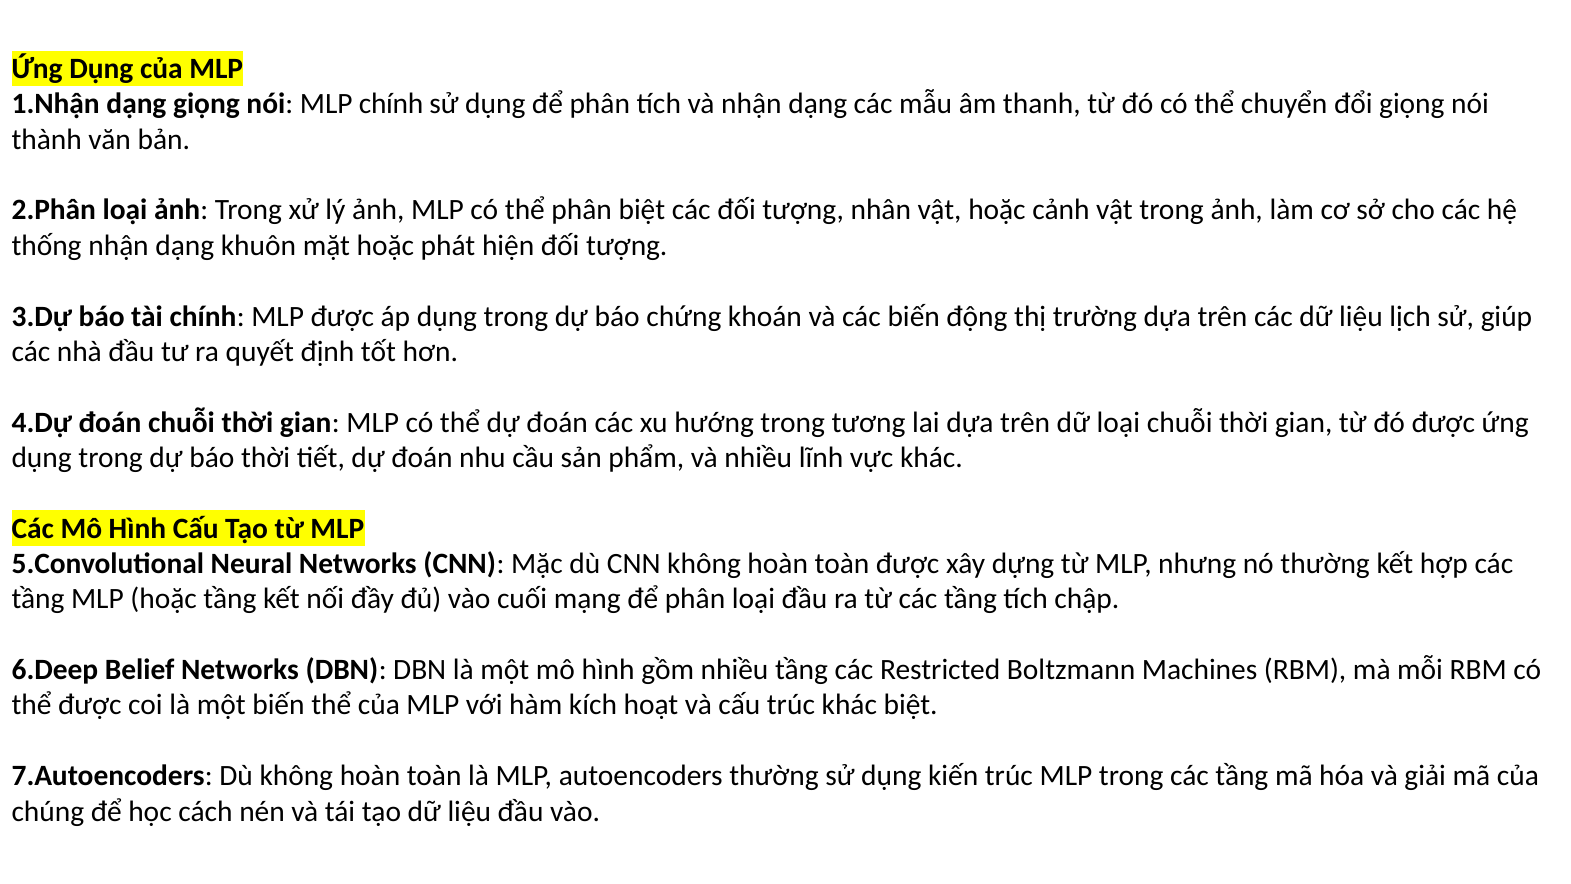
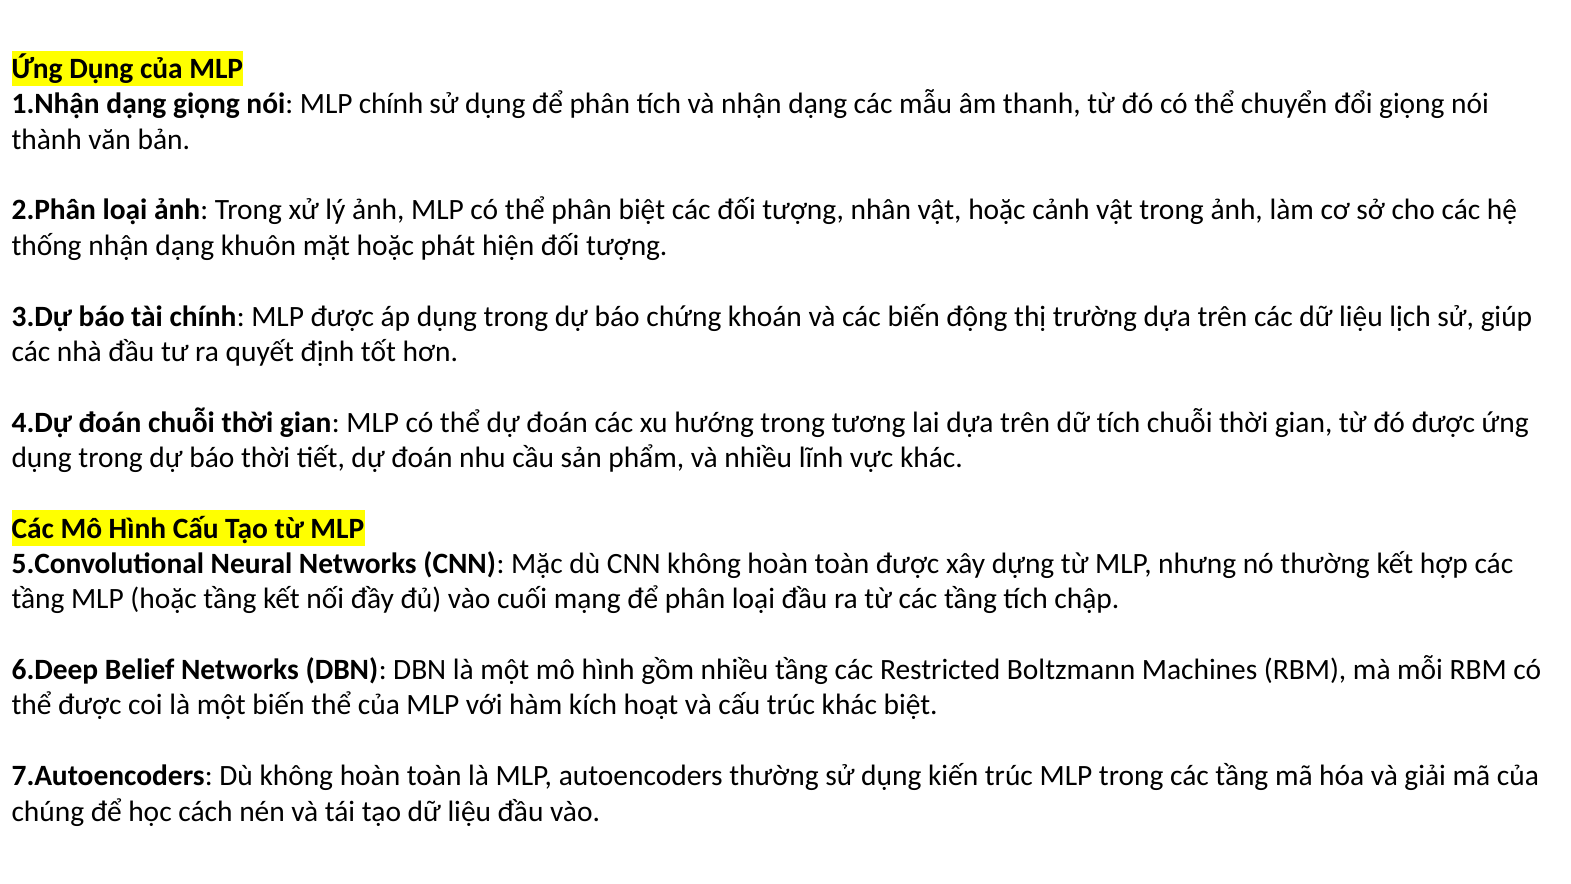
dữ loại: loại -> tích
